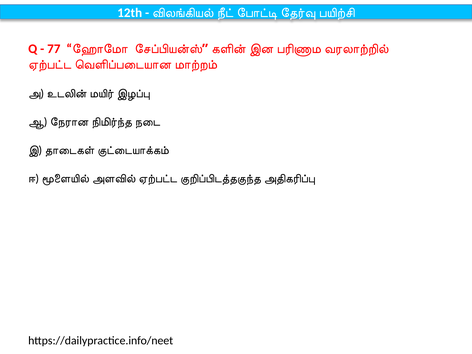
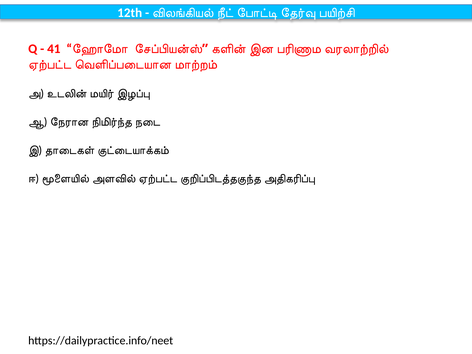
77: 77 -> 41
